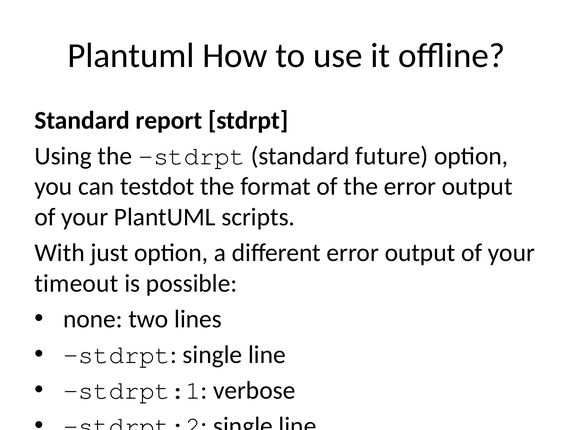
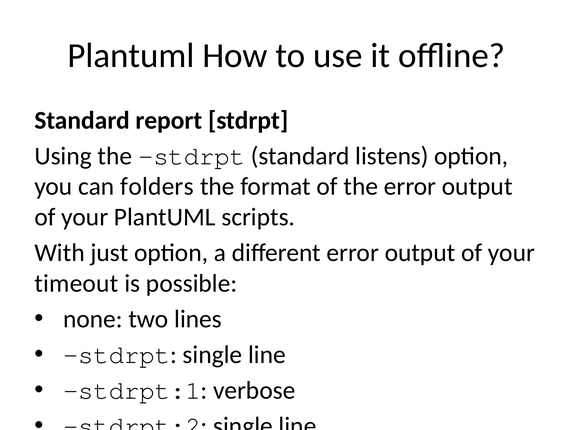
future: future -> listens
testdot: testdot -> folders
